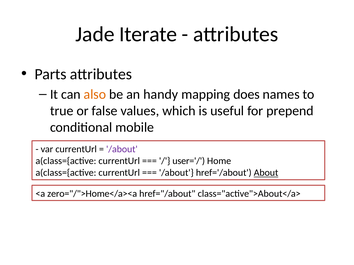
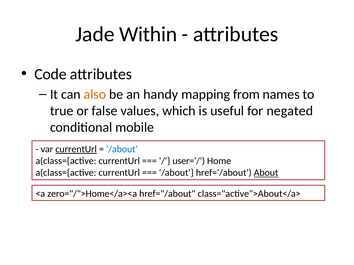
Iterate: Iterate -> Within
Parts: Parts -> Code
does: does -> from
prepend: prepend -> negated
currentUrl at (76, 149) underline: none -> present
/about at (122, 149) colour: purple -> blue
